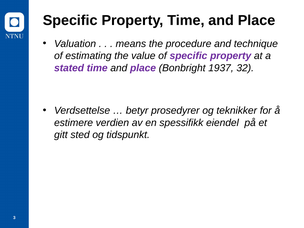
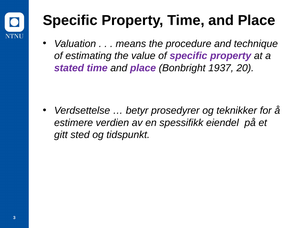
32: 32 -> 20
